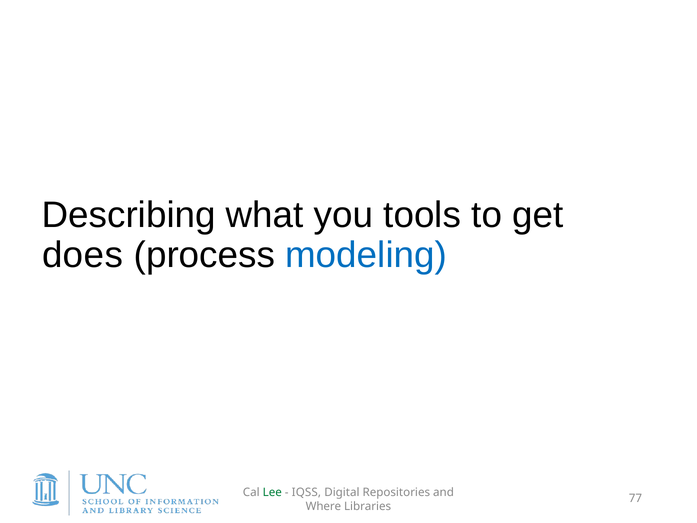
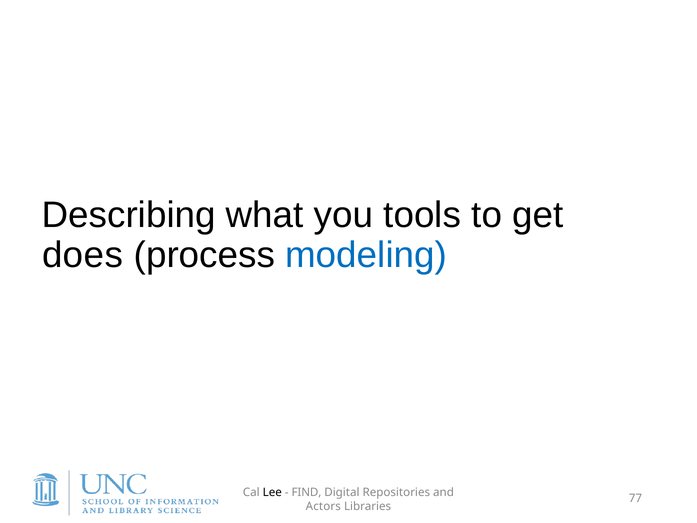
Lee colour: green -> black
IQSS: IQSS -> FIND
Where: Where -> Actors
